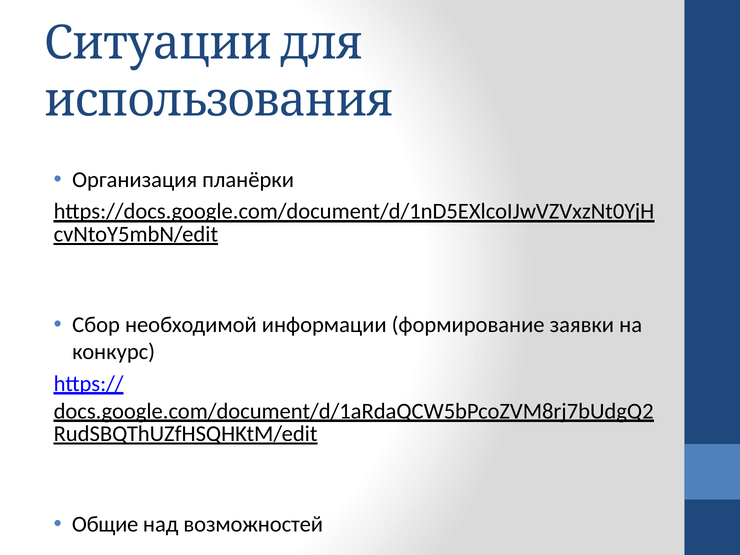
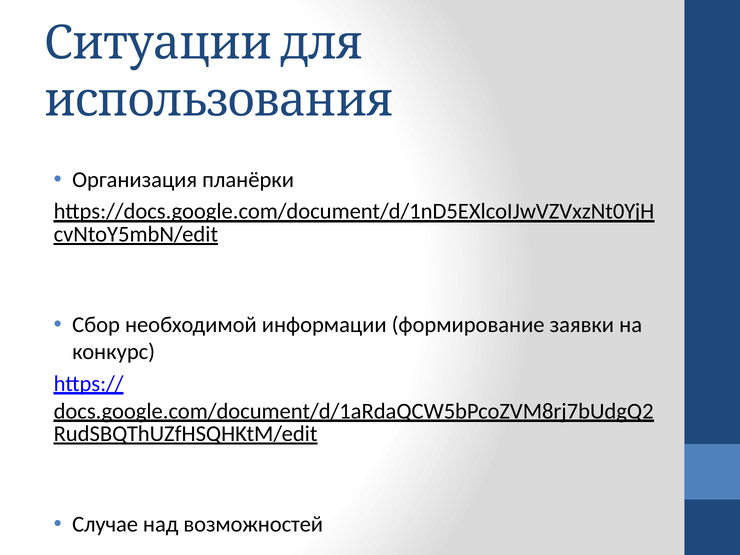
Общие: Общие -> Случае
